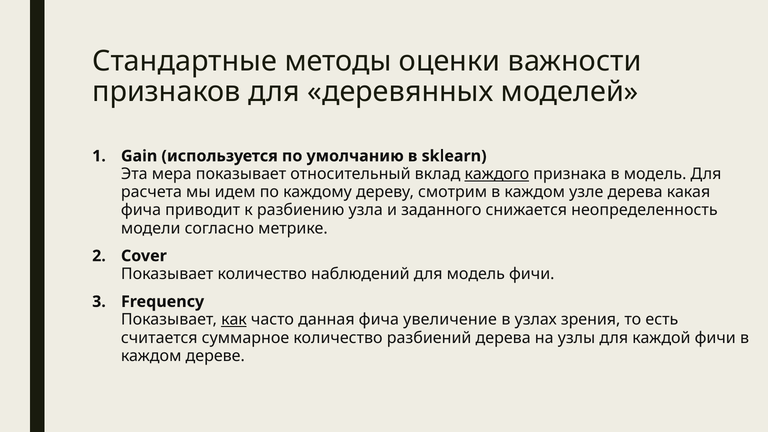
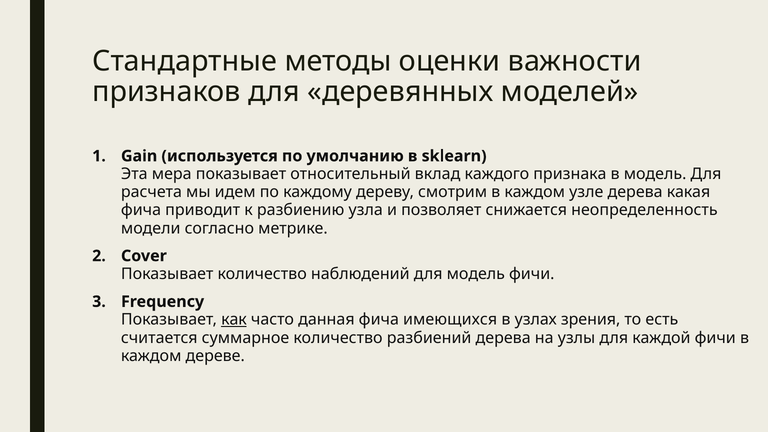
каждого underline: present -> none
заданного: заданного -> позволяет
увеличение: увеличение -> имеющихся
